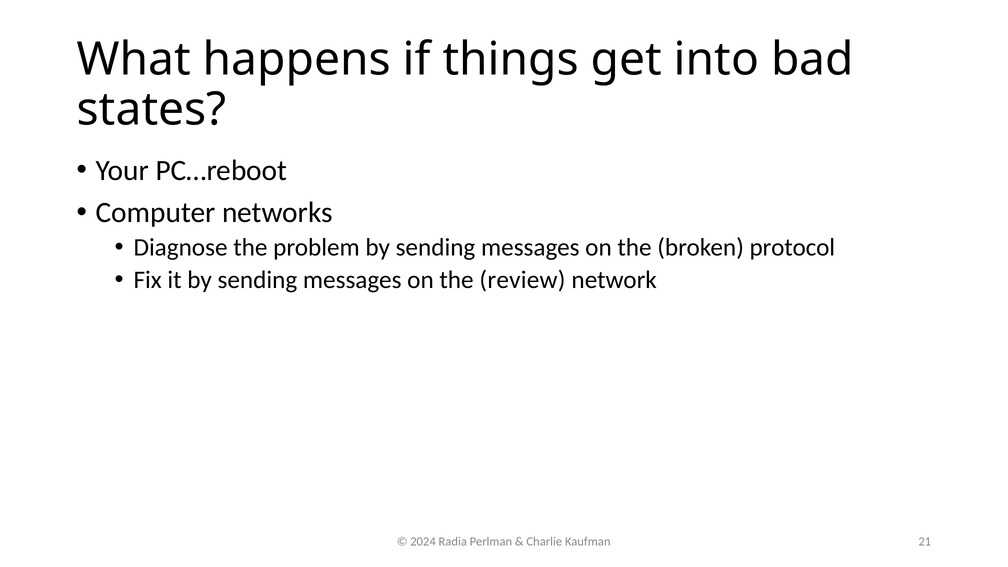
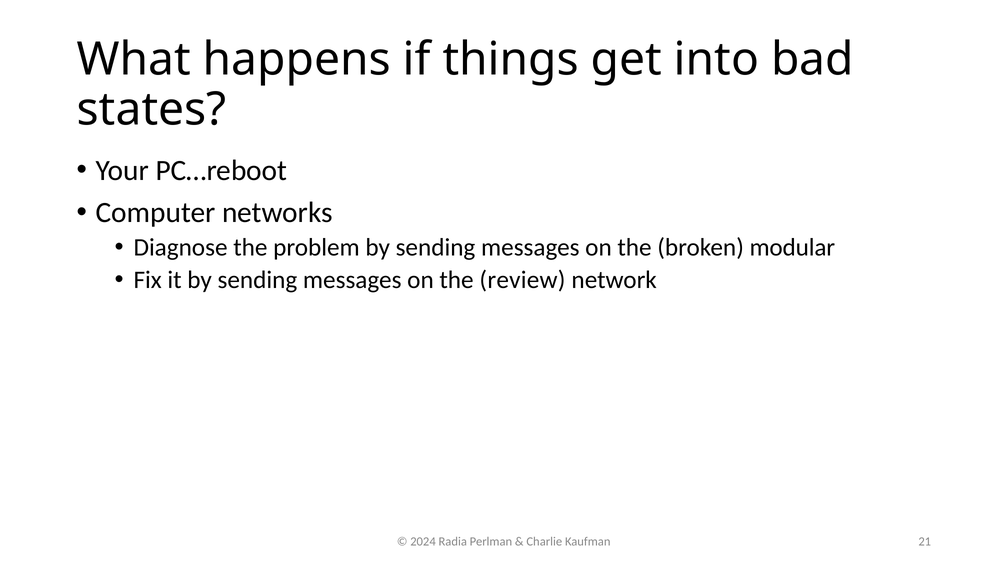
protocol: protocol -> modular
